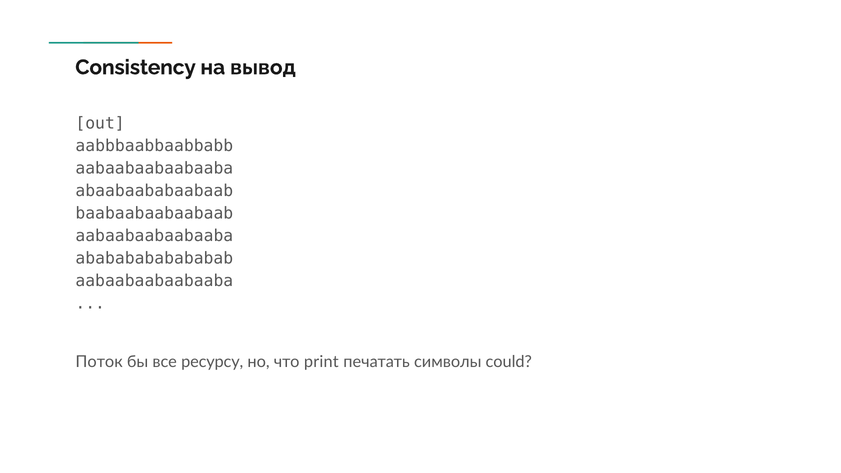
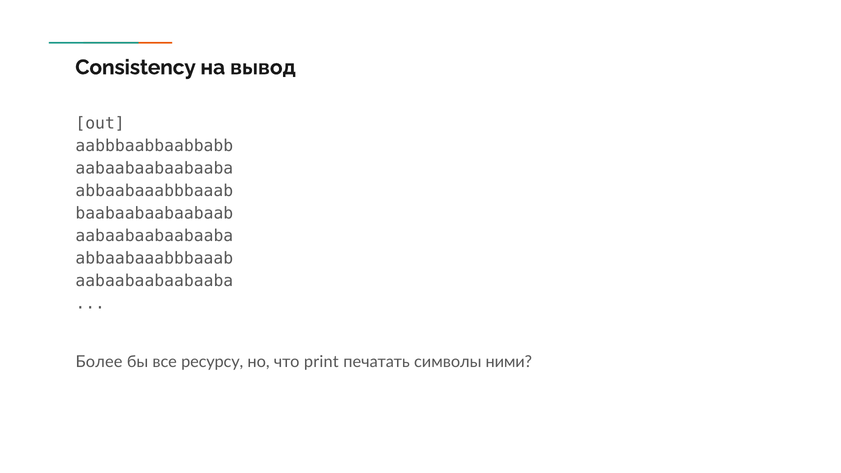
abaabaababaabaab at (154, 191): abaabaababaabaab -> abbaabaaabbbaaab
abababababababab at (154, 258): abababababababab -> abbaabaaabbbaaab
Поток: Поток -> Более
could: could -> ними
